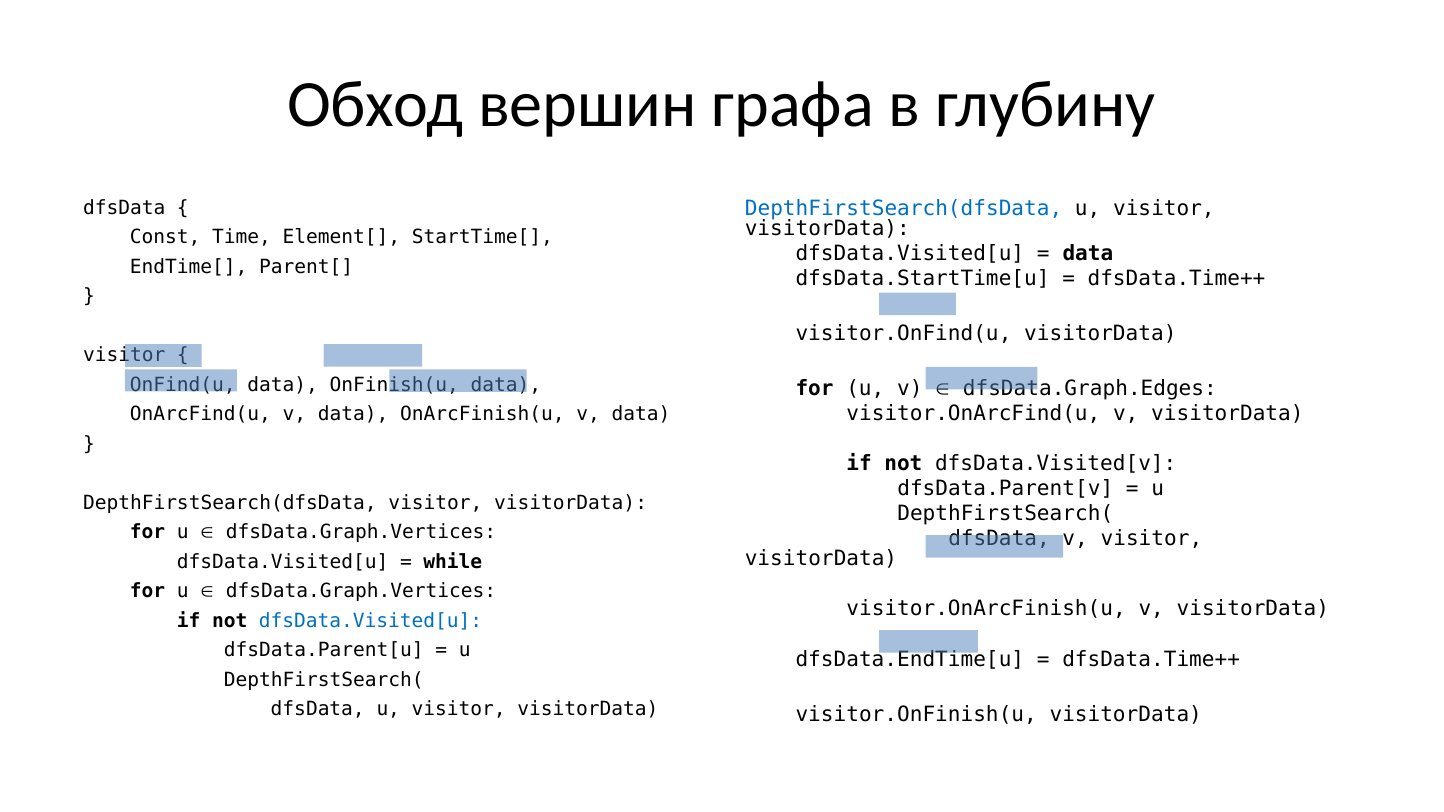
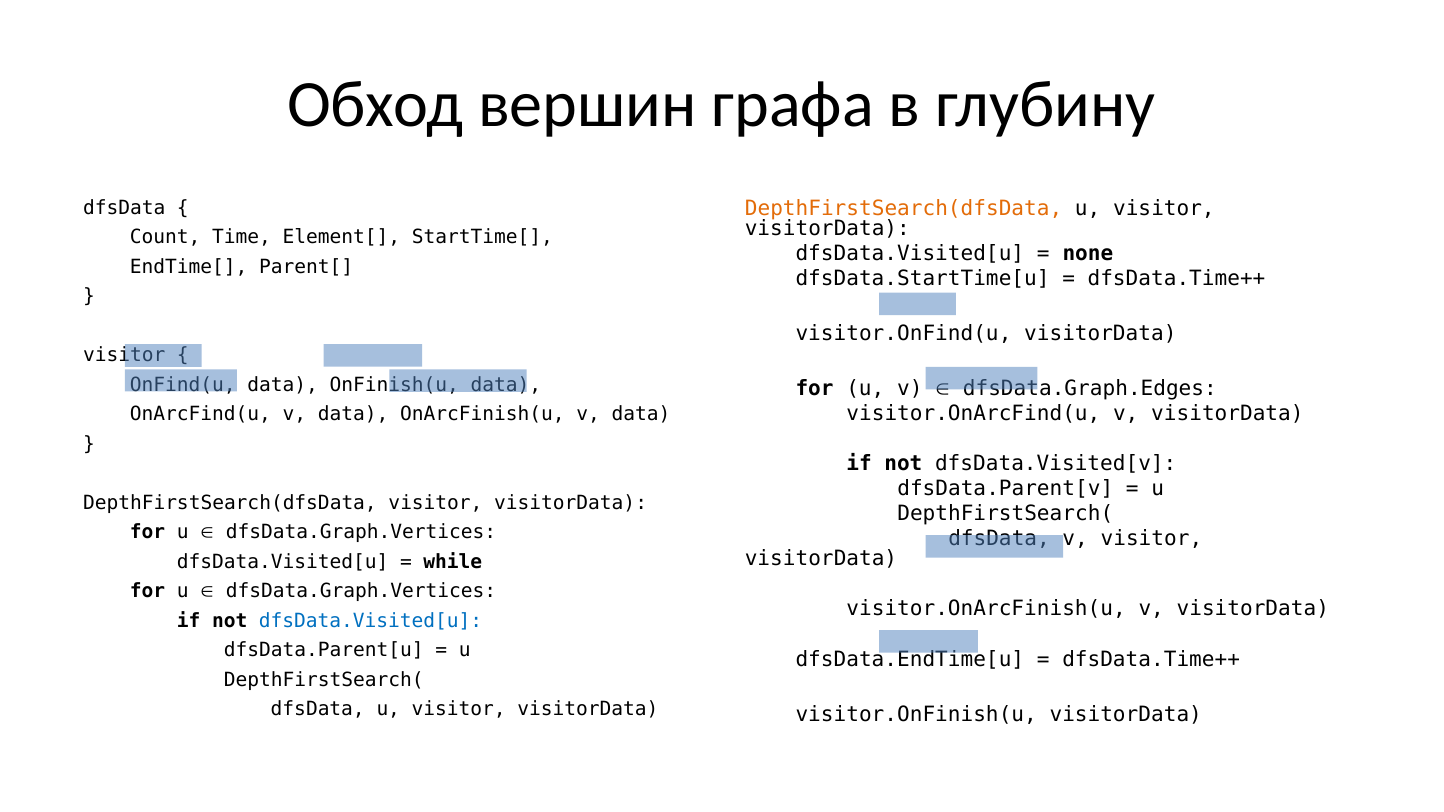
DepthFirstSearch(dfsData at (904, 208) colour: blue -> orange
Const: Const -> Count
data at (1088, 253): data -> none
